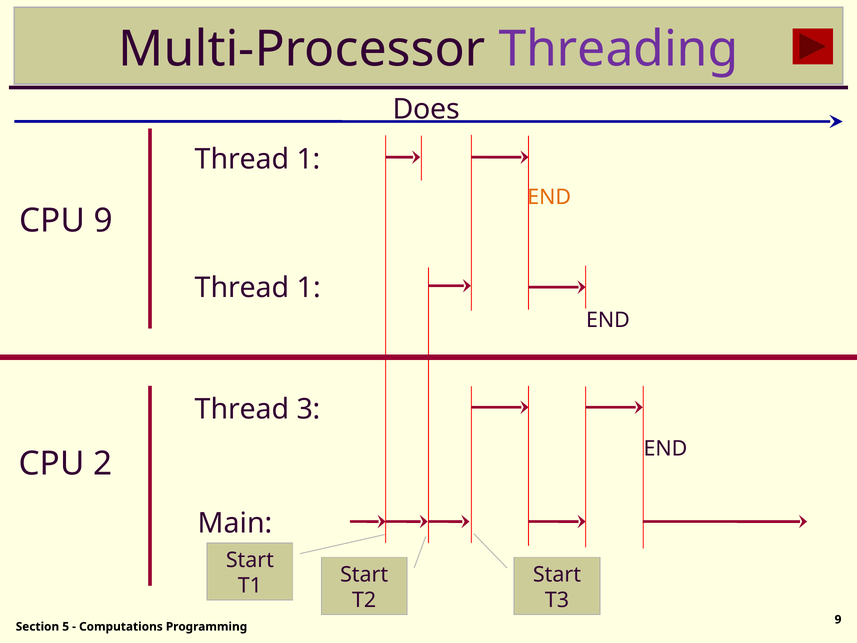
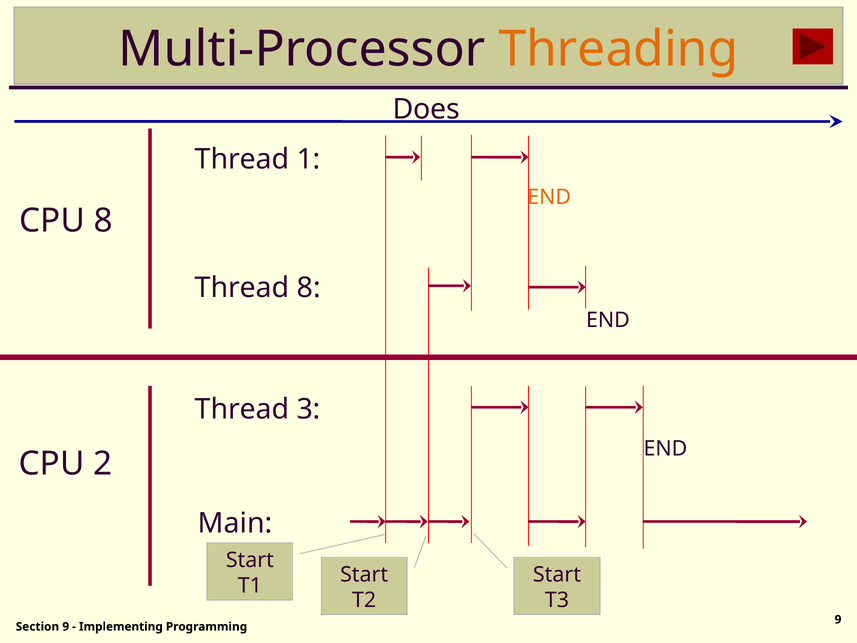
Threading colour: purple -> orange
CPU 9: 9 -> 8
1 at (309, 288): 1 -> 8
Section 5: 5 -> 9
Computations: Computations -> Implementing
